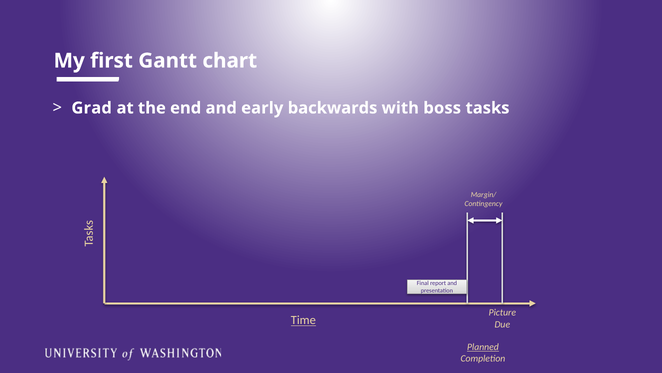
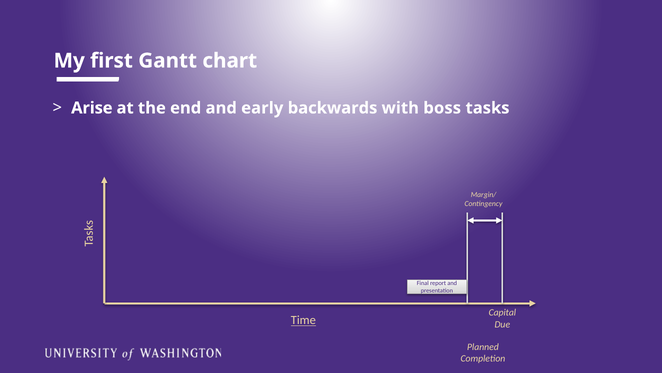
Grad: Grad -> Arise
Picture: Picture -> Capital
Planned underline: present -> none
